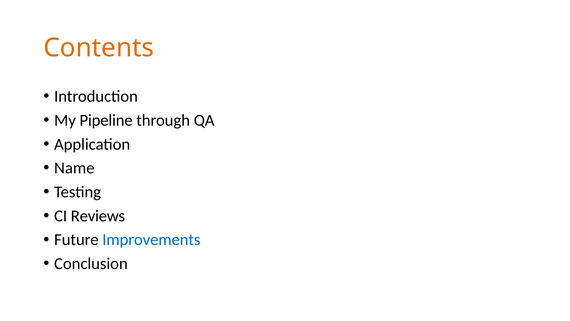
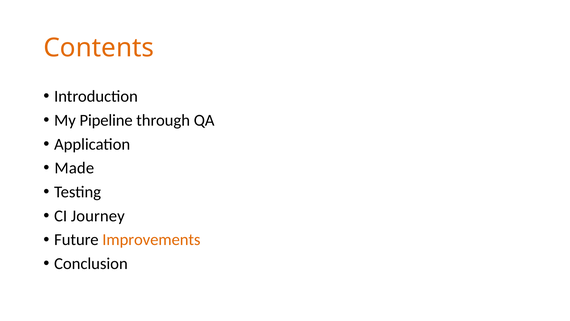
Name: Name -> Made
Reviews: Reviews -> Journey
Improvements colour: blue -> orange
